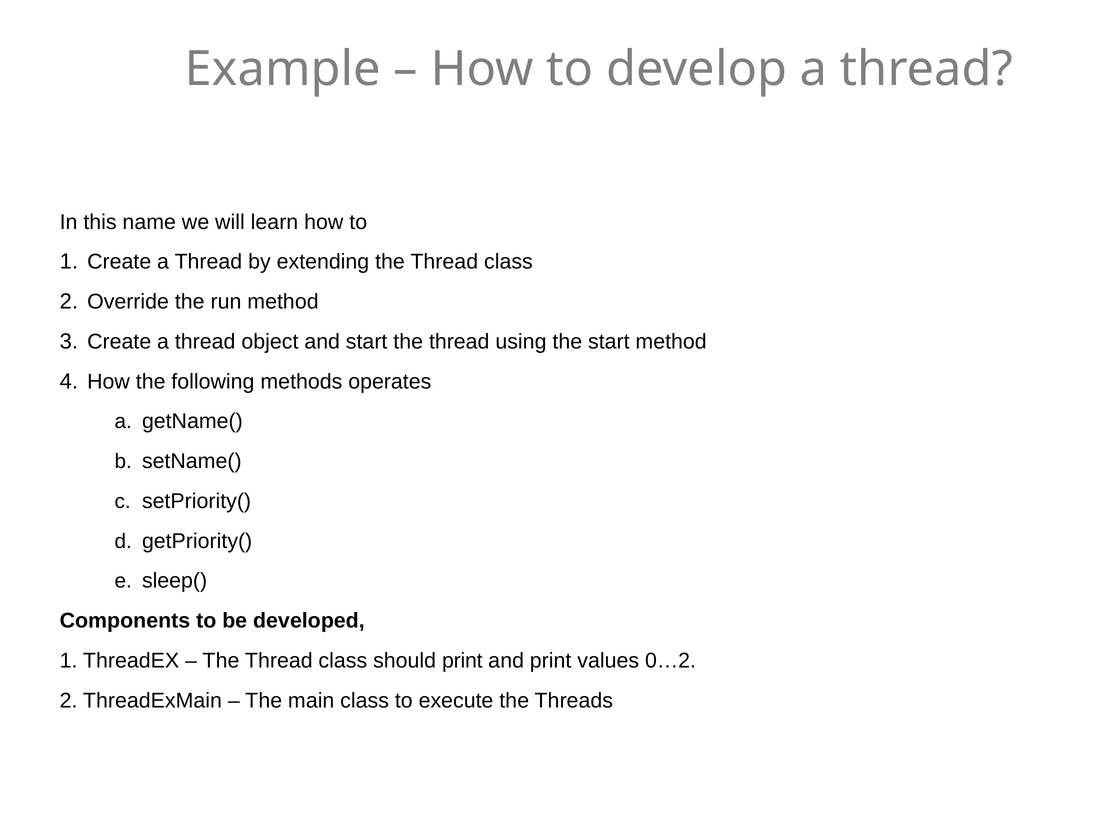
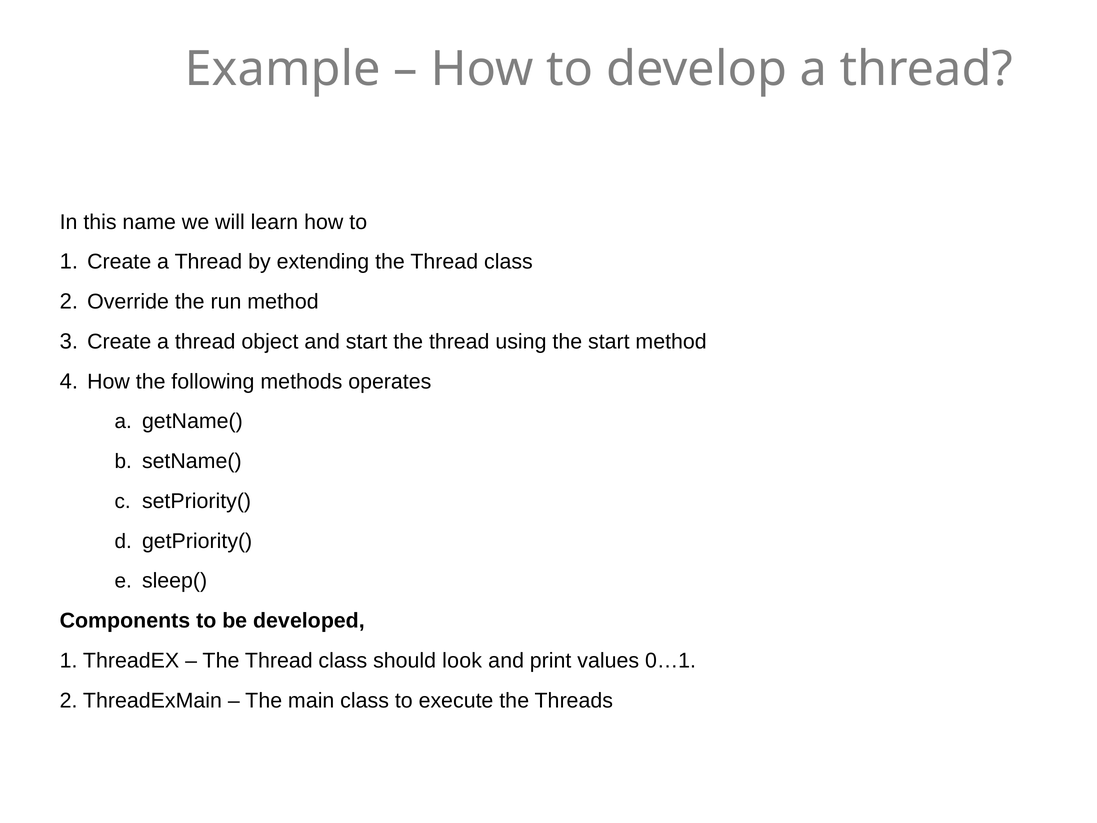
should print: print -> look
0…2: 0…2 -> 0…1
